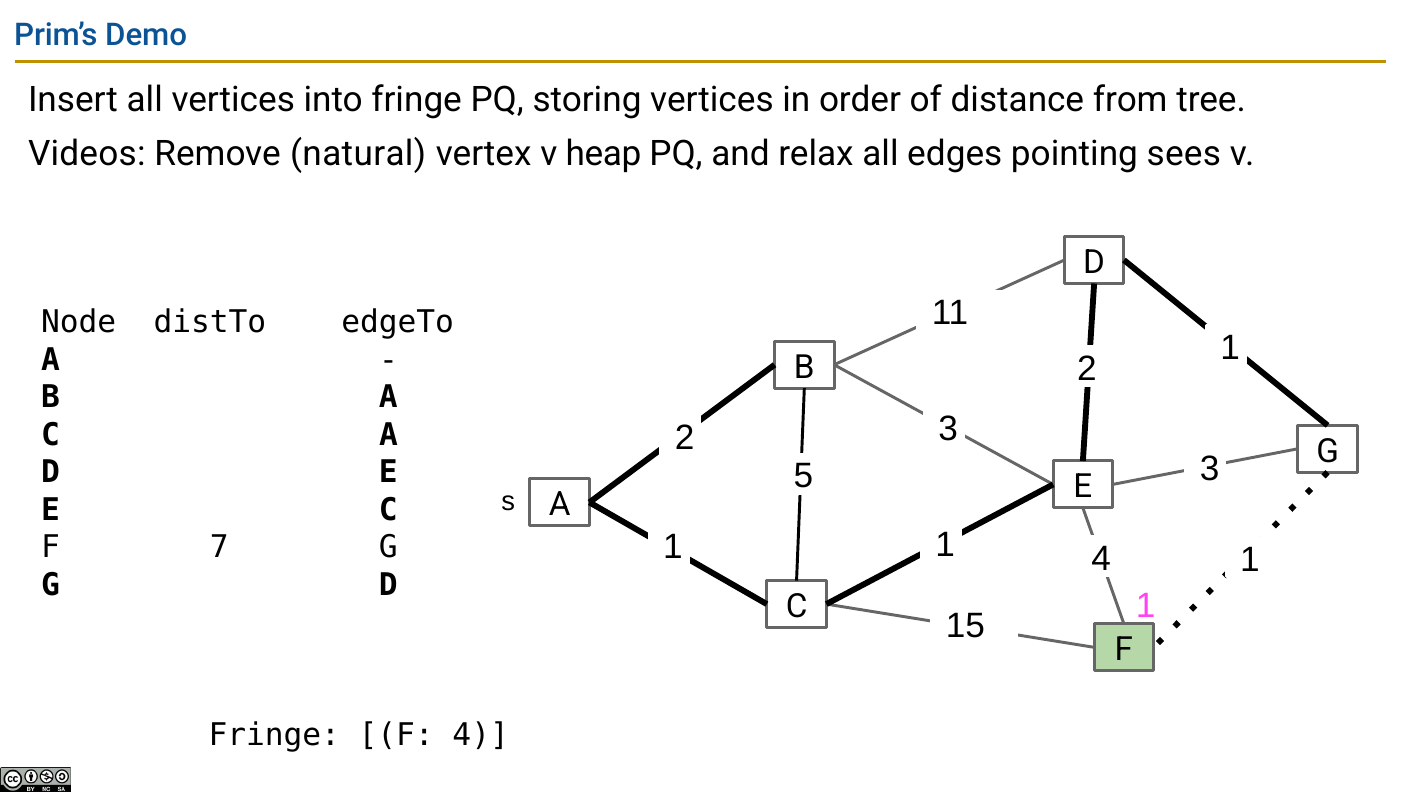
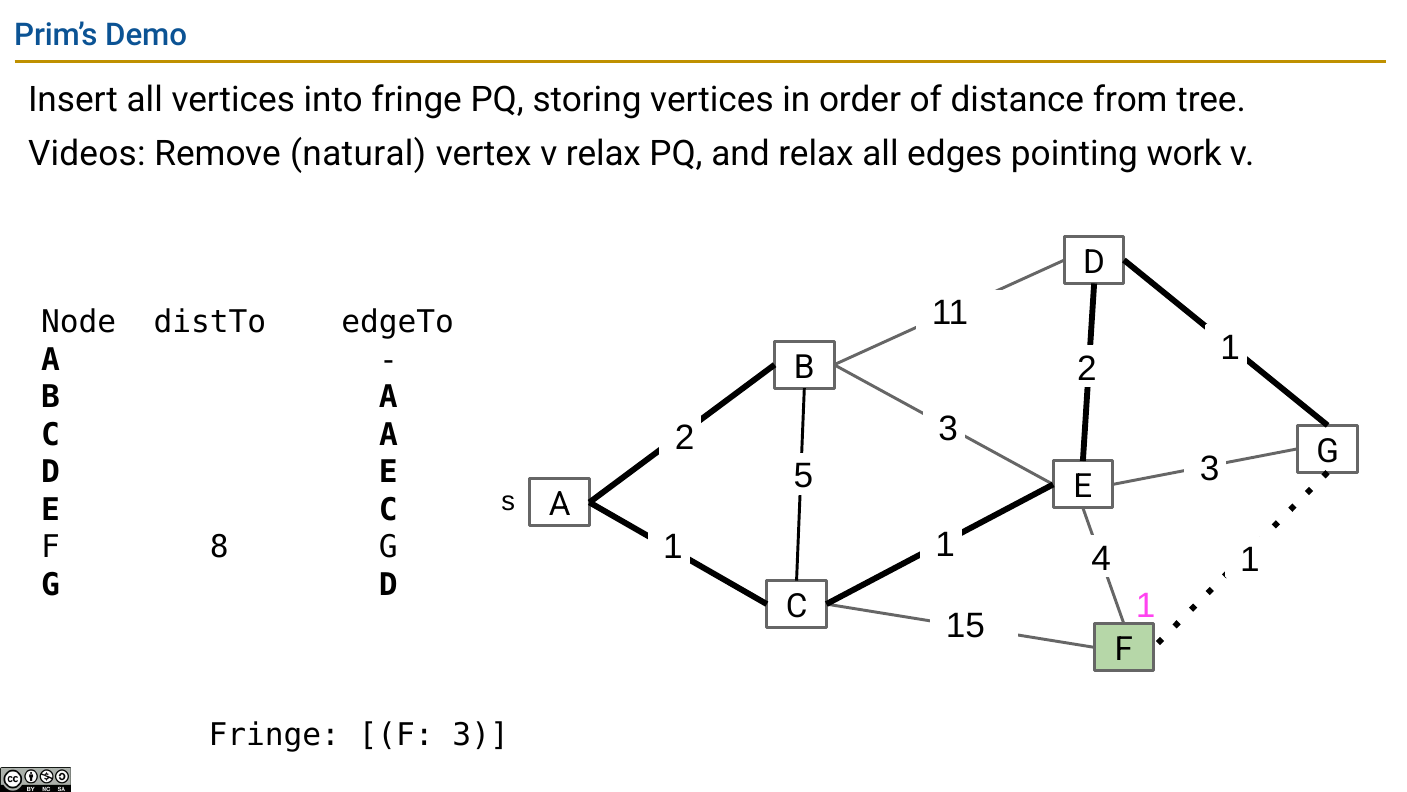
v heap: heap -> relax
sees: sees -> work
7: 7 -> 8
F 4: 4 -> 3
